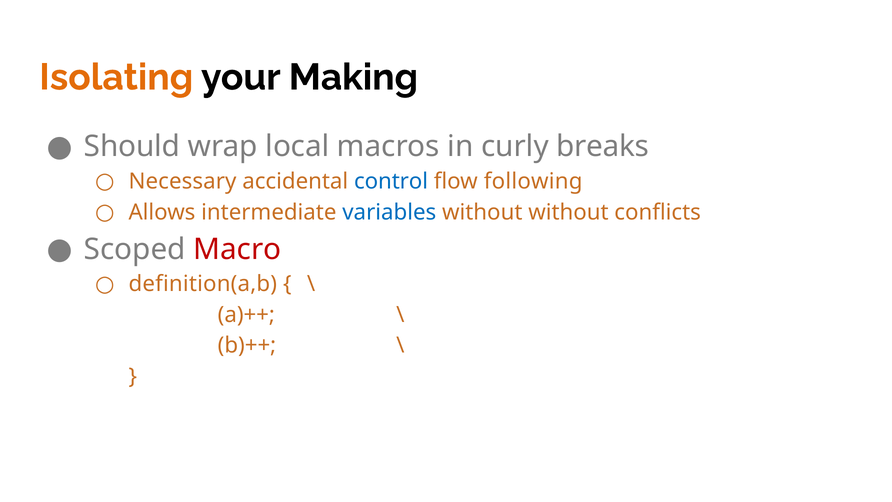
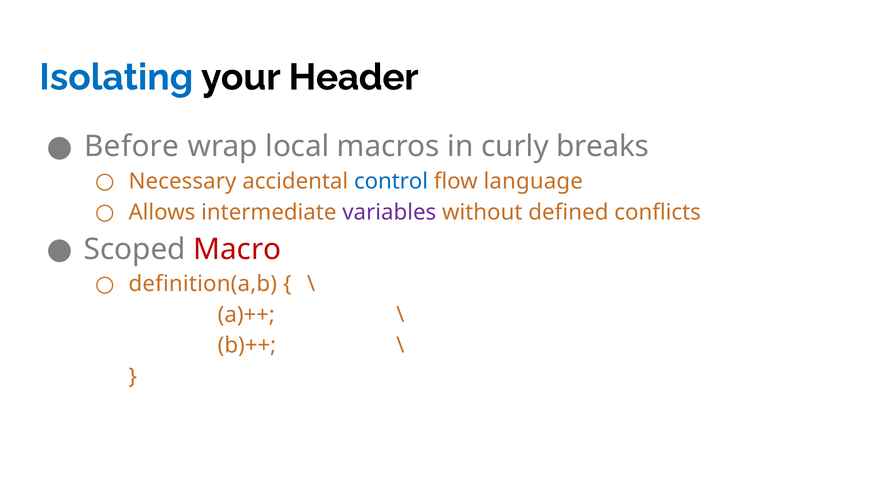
Isolating colour: orange -> blue
Making: Making -> Header
Should: Should -> Before
following: following -> language
variables colour: blue -> purple
without without: without -> defined
